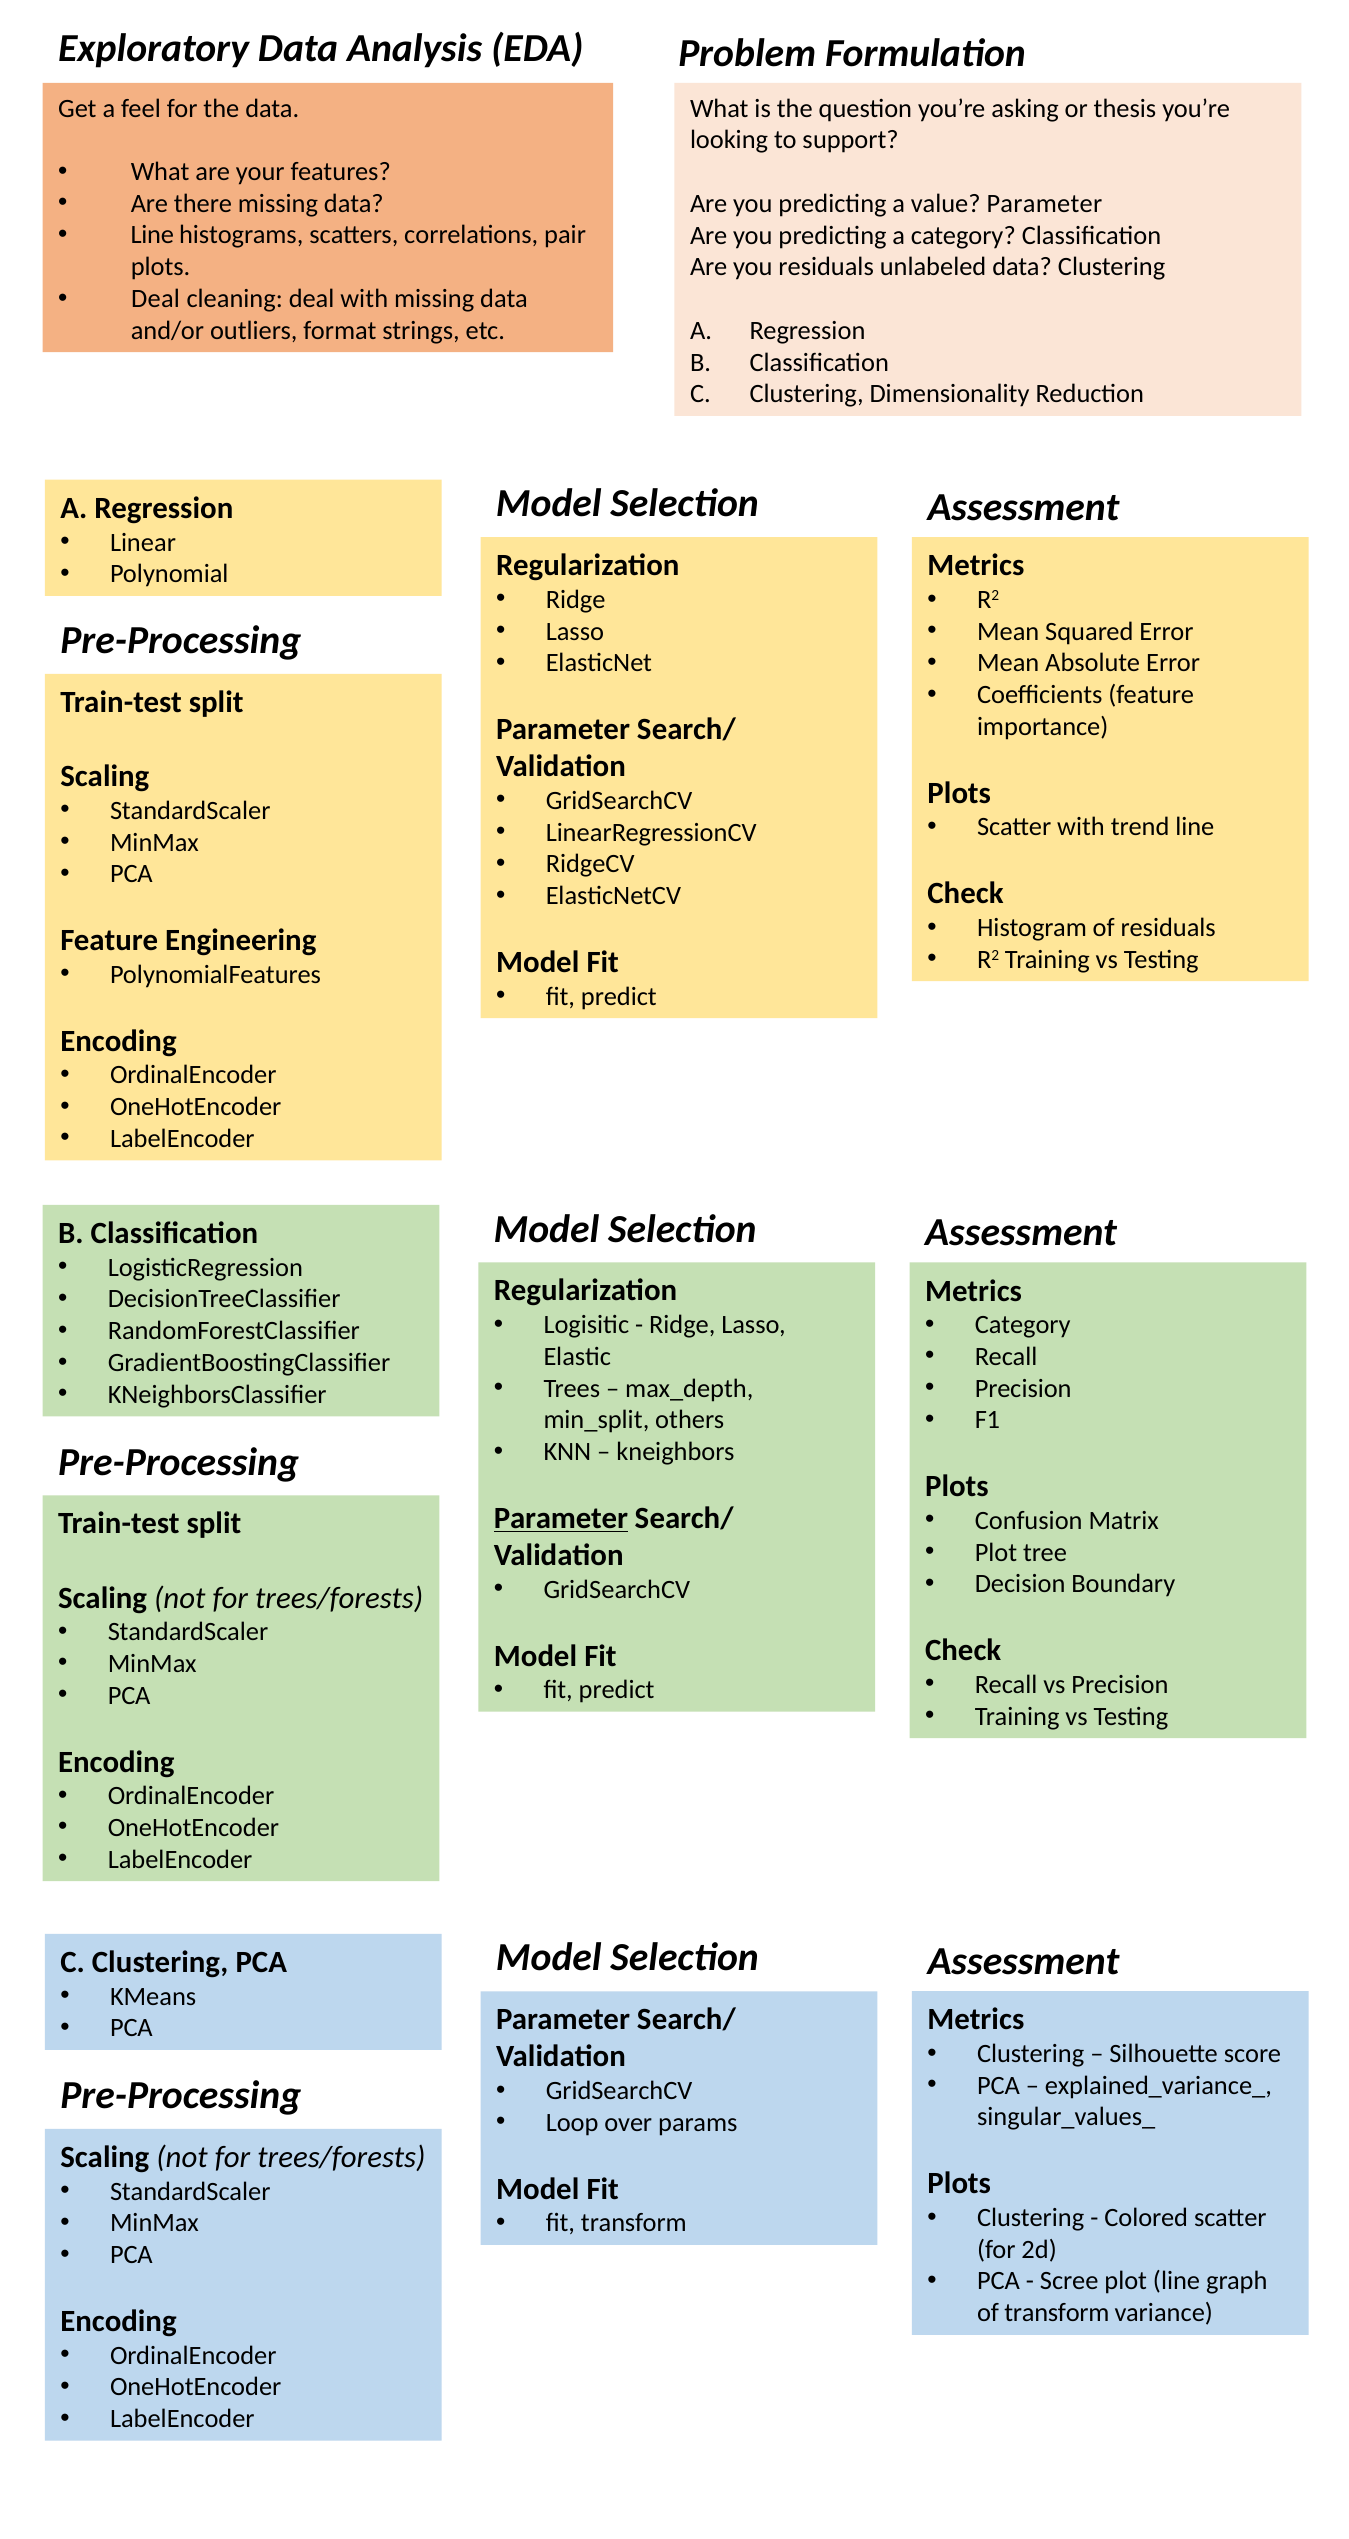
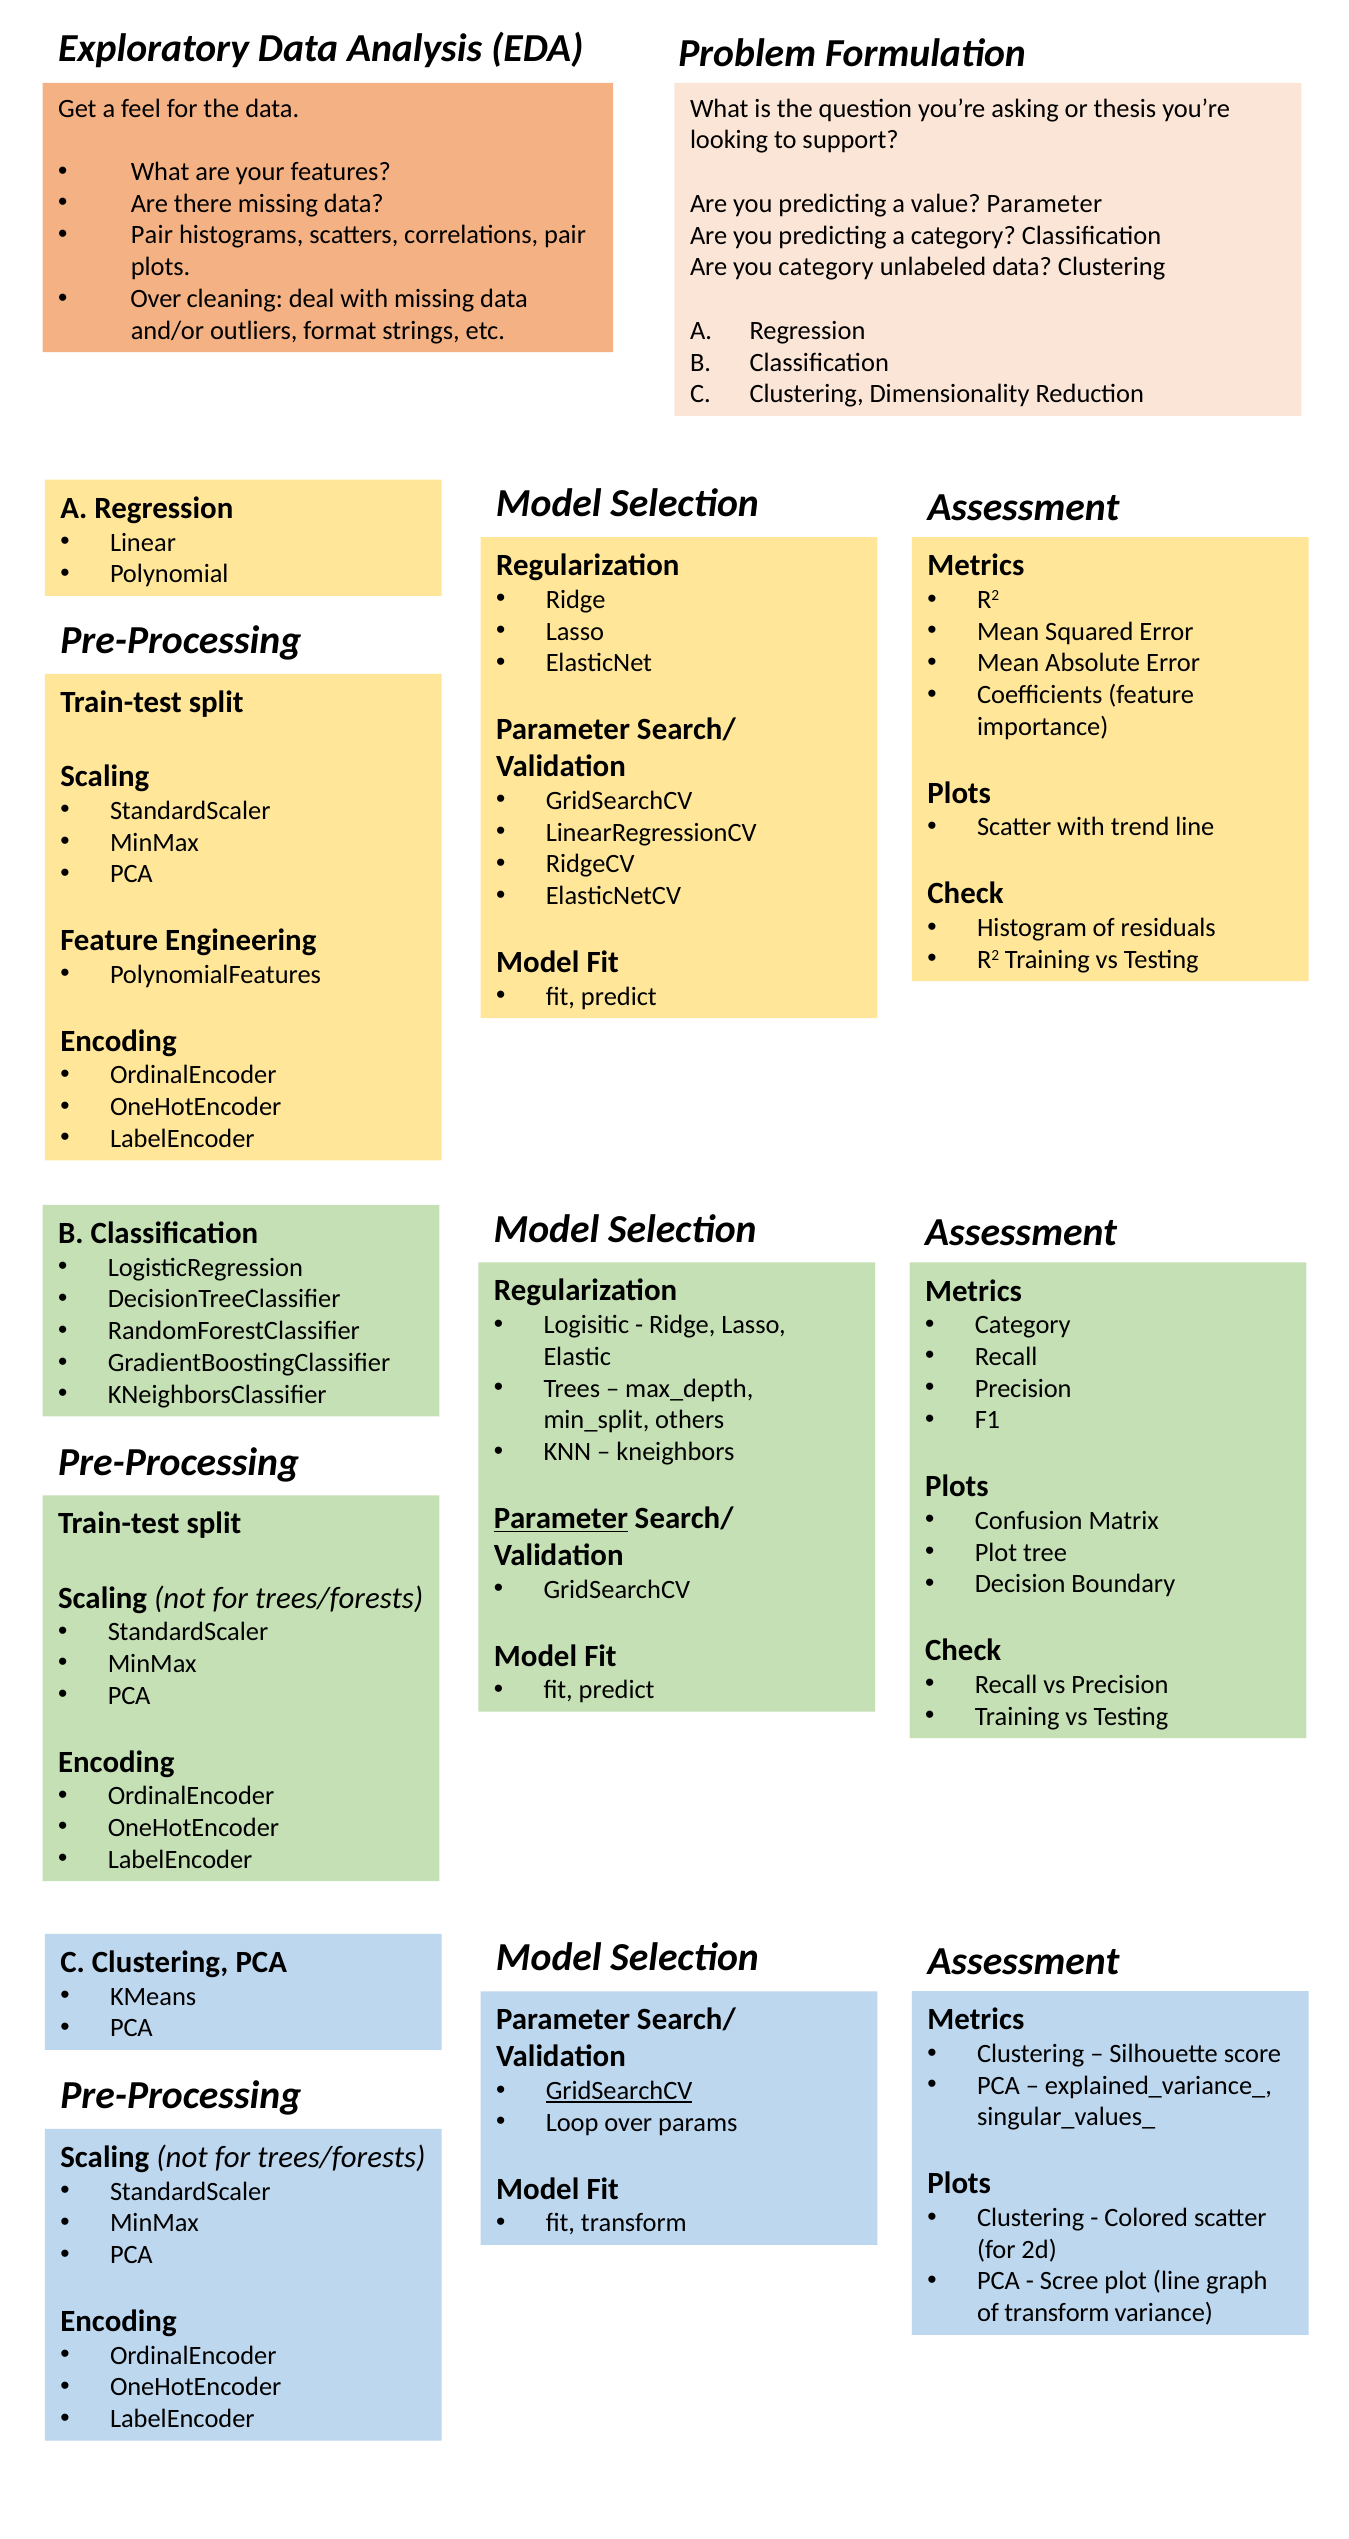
Line at (152, 235): Line -> Pair
you residuals: residuals -> category
Deal at (156, 299): Deal -> Over
GridSearchCV at (619, 2091) underline: none -> present
